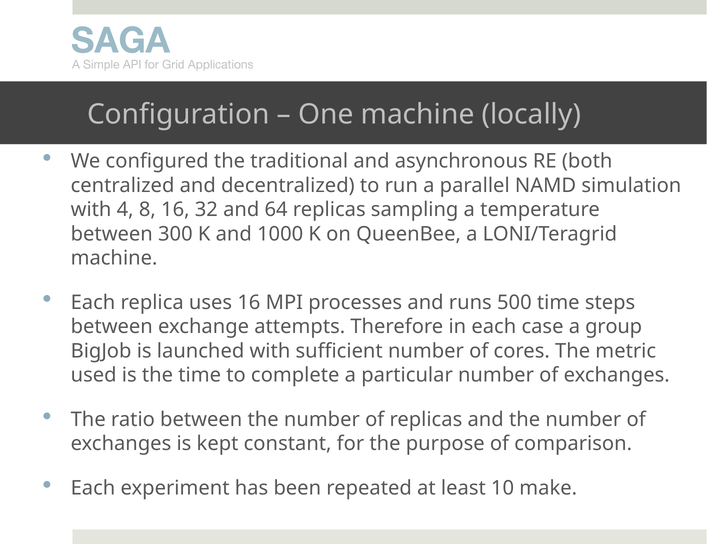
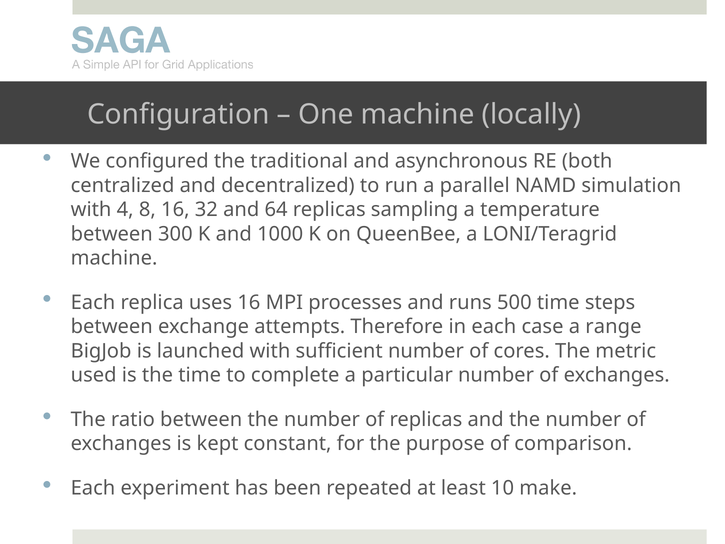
group: group -> range
